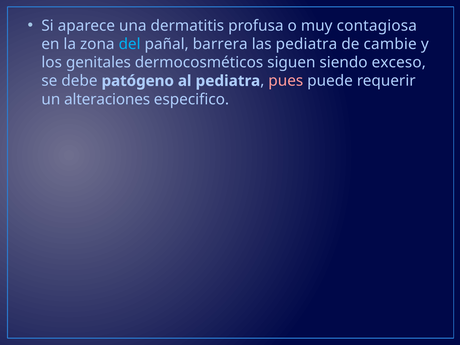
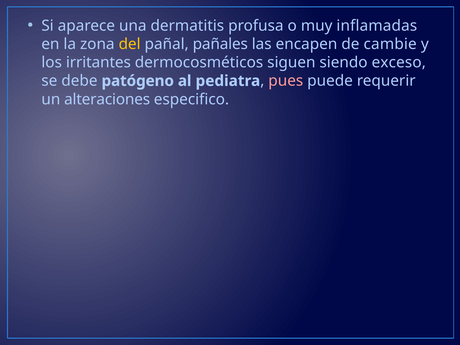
contagiosa: contagiosa -> inflamadas
del colour: light blue -> yellow
barrera: barrera -> pañales
las pediatra: pediatra -> encapen
genitales: genitales -> irritantes
